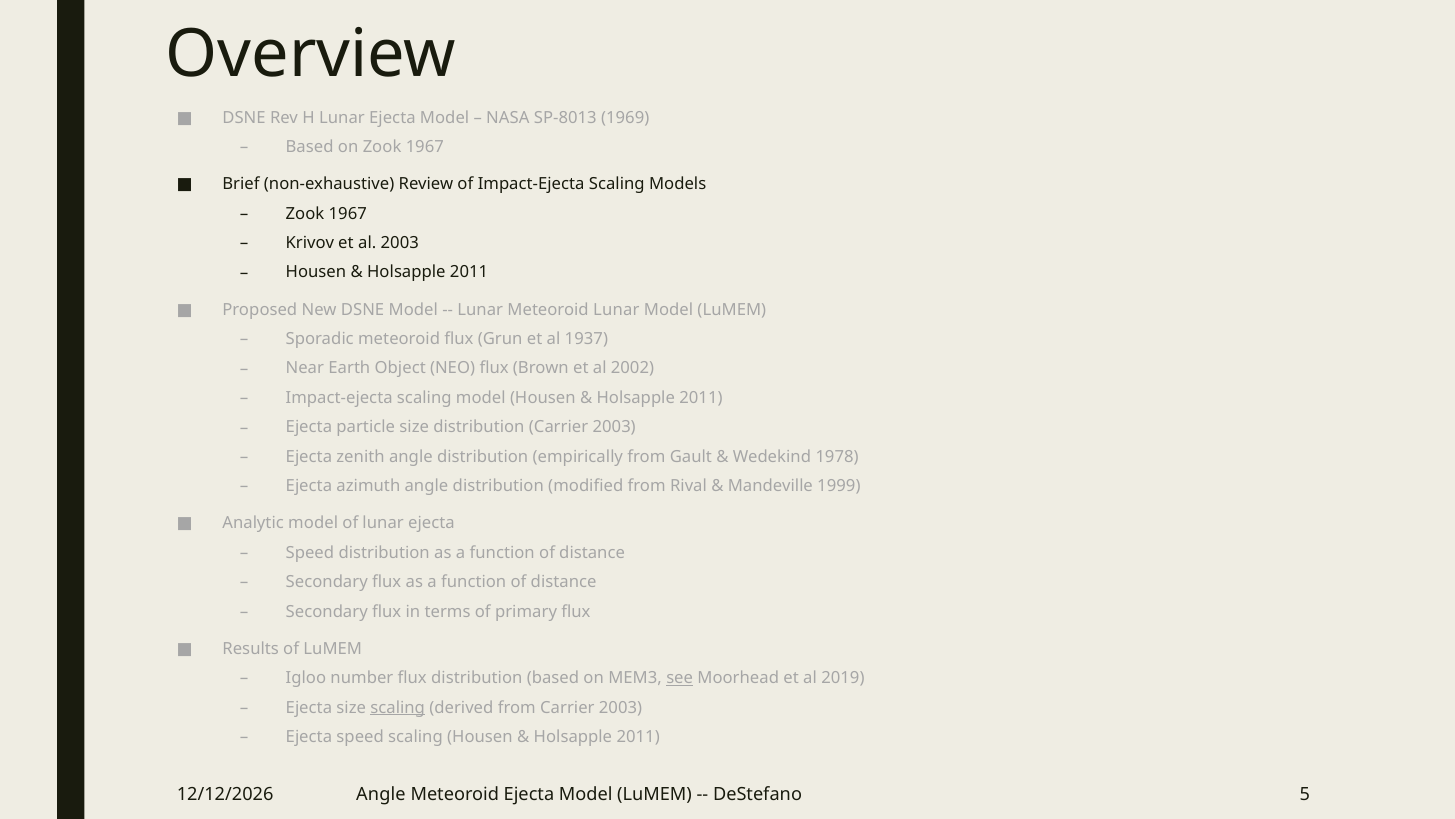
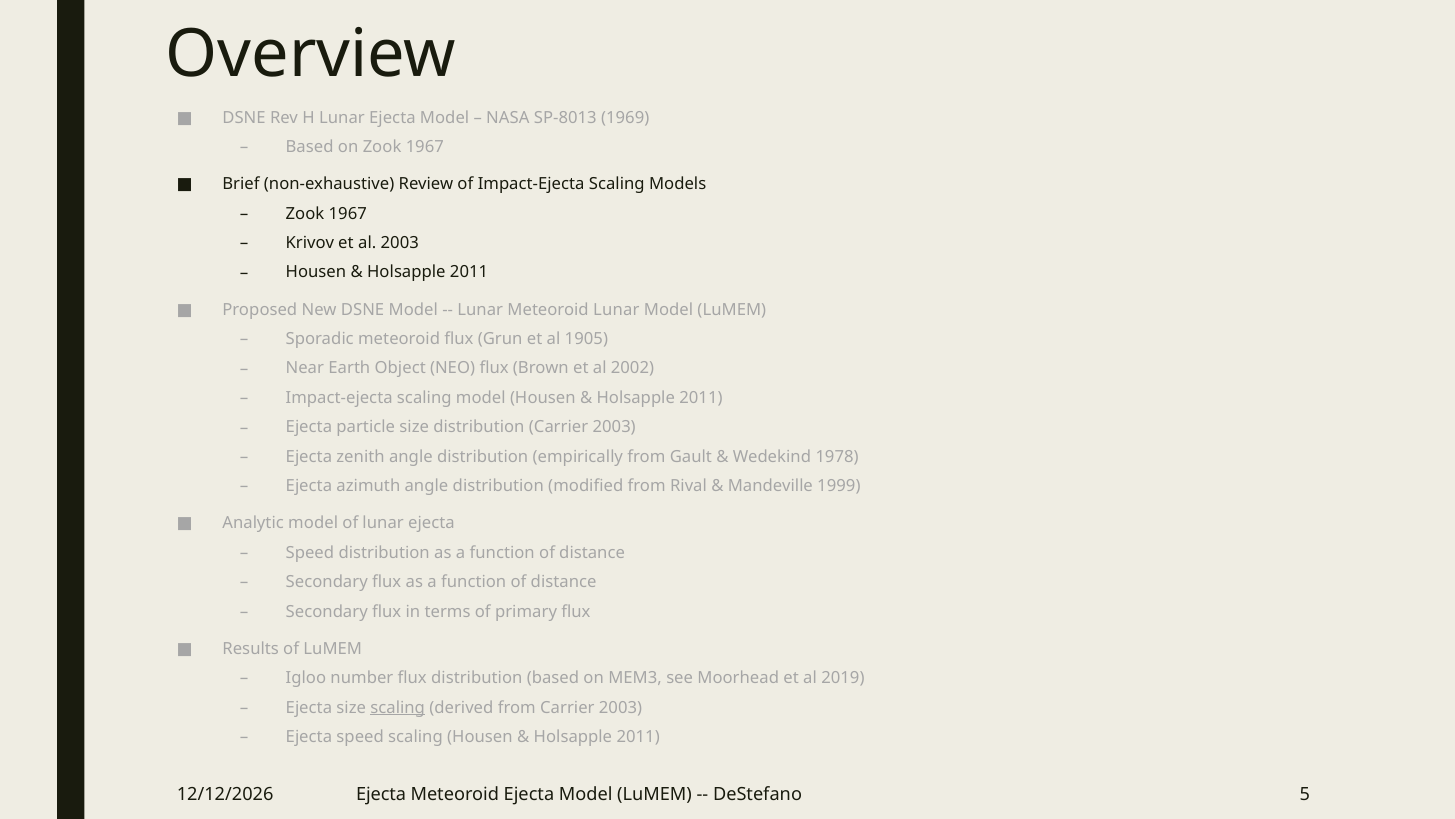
1937: 1937 -> 1905
see underline: present -> none
Angle at (381, 794): Angle -> Ejecta
